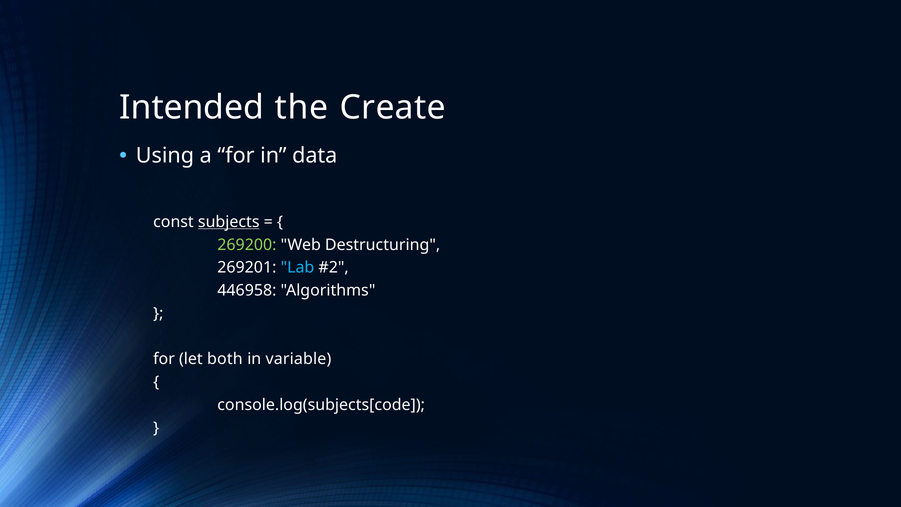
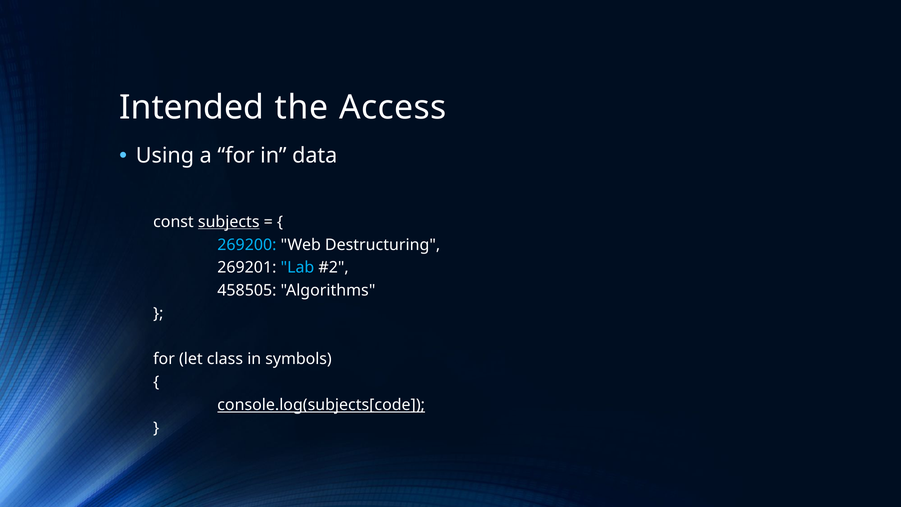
Create: Create -> Access
269200 colour: light green -> light blue
446958: 446958 -> 458505
both: both -> class
variable: variable -> symbols
console.log(subjects[code underline: none -> present
